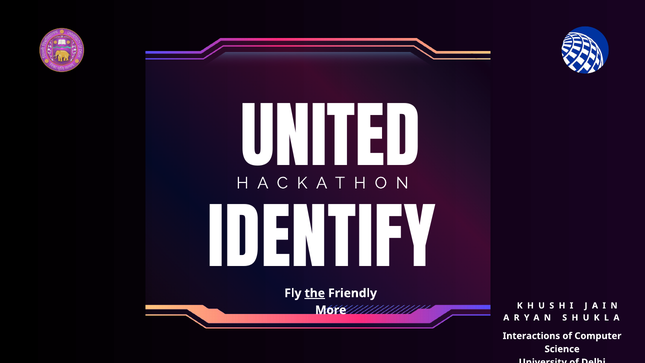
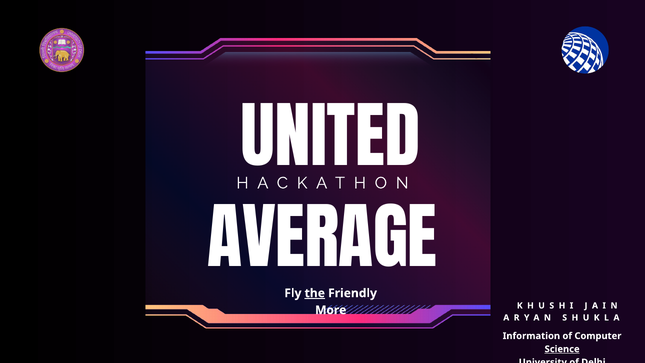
IDENTIFY: IDENTIFY -> AVERAGE
Interactions: Interactions -> Information
Science underline: none -> present
